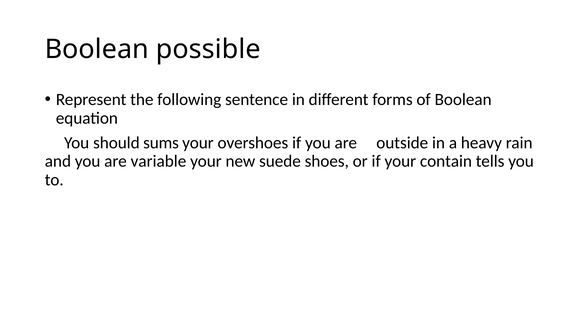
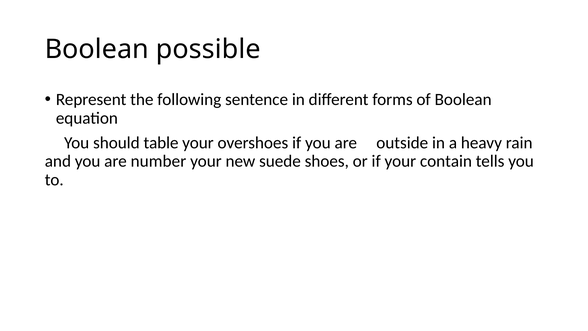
sums: sums -> table
variable: variable -> number
